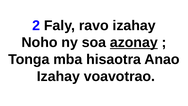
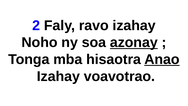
Anao underline: none -> present
